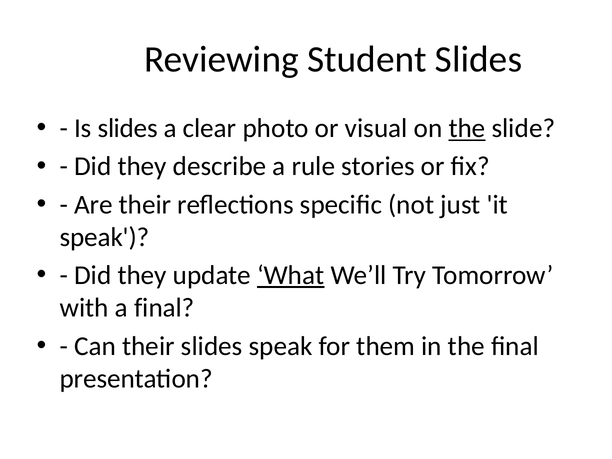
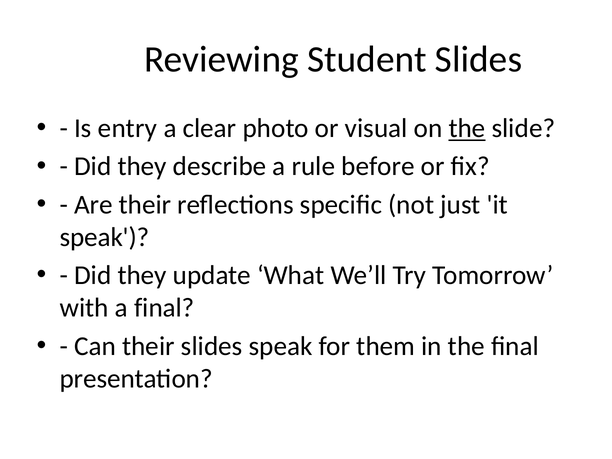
Is slides: slides -> entry
stories: stories -> before
What underline: present -> none
